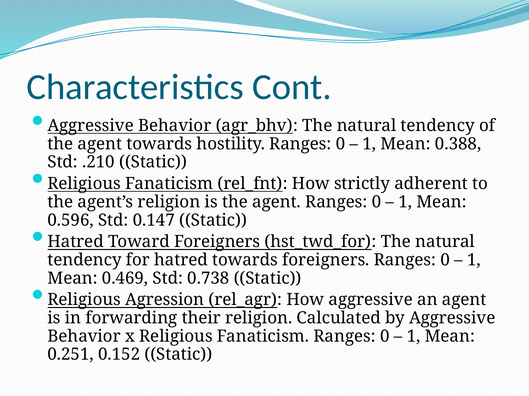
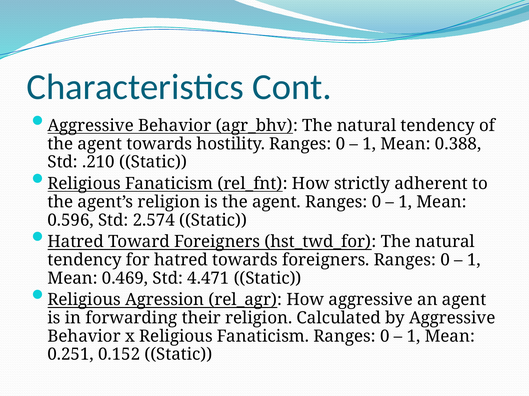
0.147: 0.147 -> 2.574
0.738: 0.738 -> 4.471
